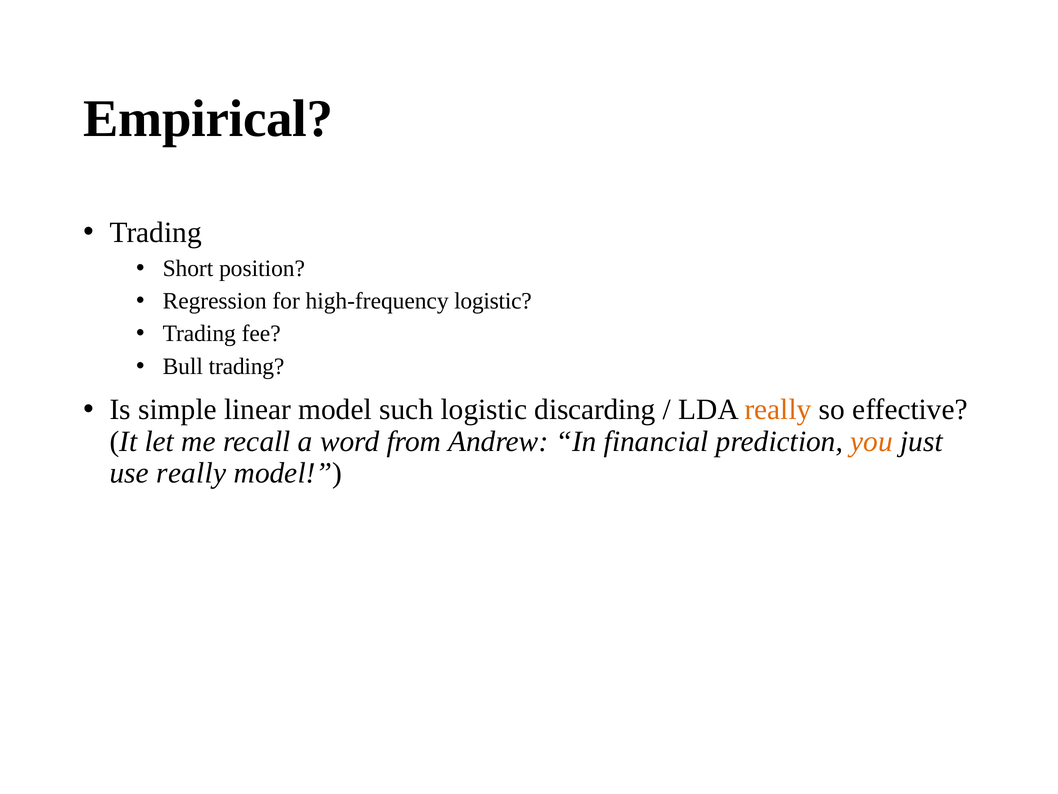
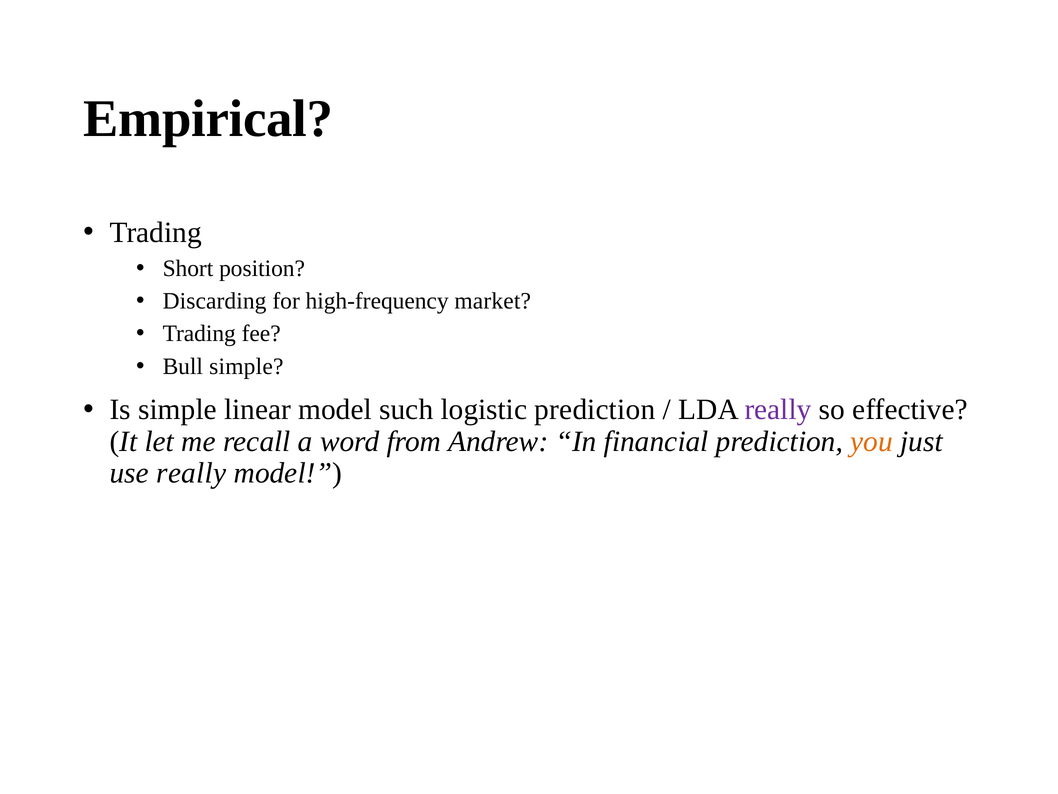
Regression: Regression -> Discarding
high-frequency logistic: logistic -> market
Bull trading: trading -> simple
logistic discarding: discarding -> prediction
really at (778, 409) colour: orange -> purple
